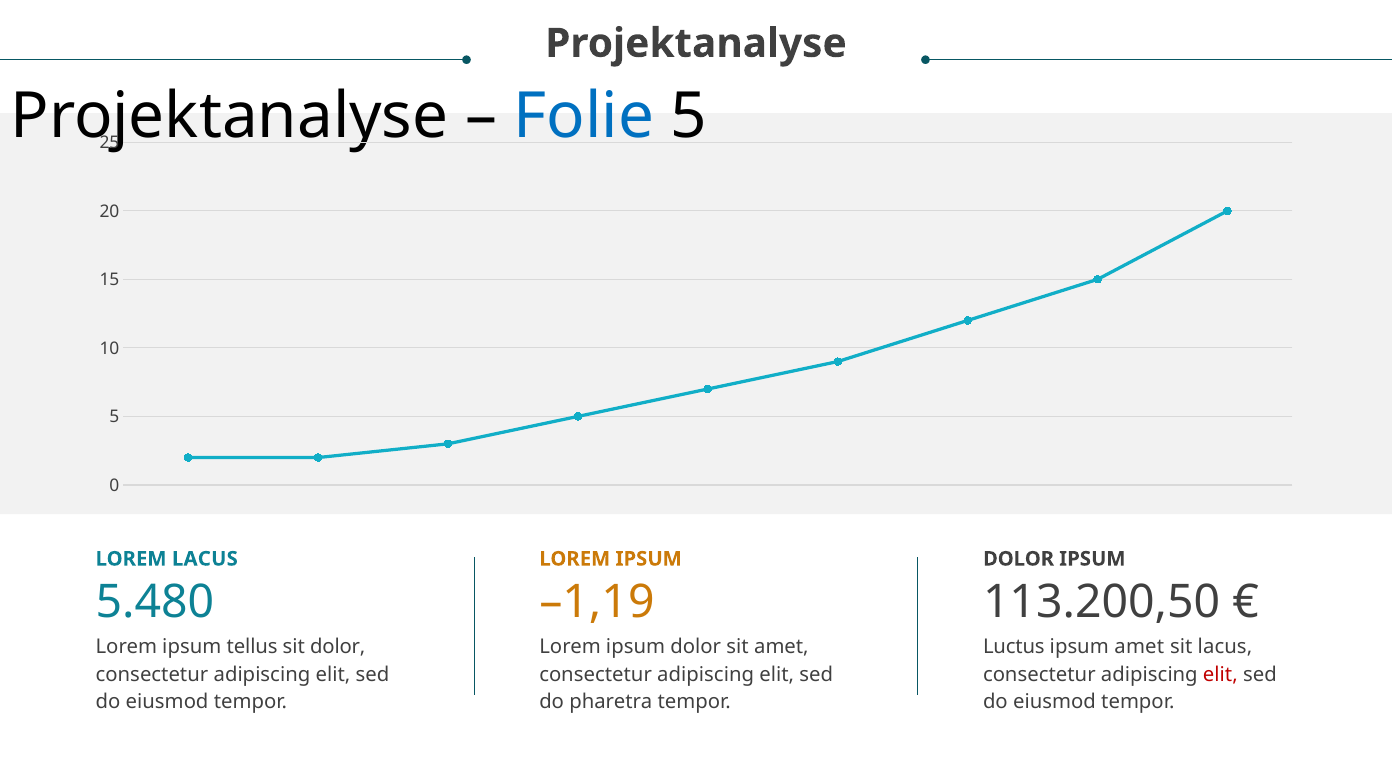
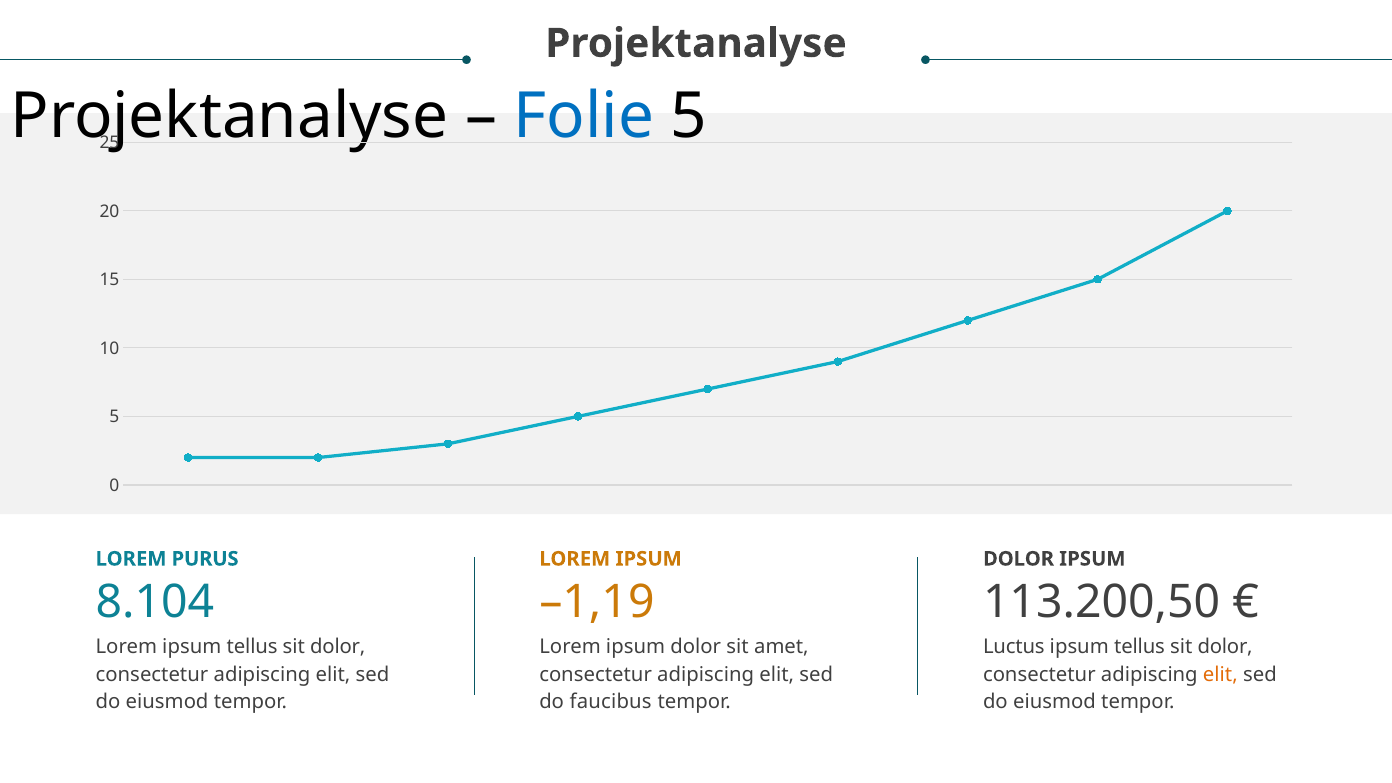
LOREM LACUS: LACUS -> PURUS
5.480: 5.480 -> 8.104
amet at (1139, 647): amet -> tellus
lacus at (1225, 647): lacus -> dolor
elit at (1220, 675) colour: red -> orange
pharetra: pharetra -> faucibus
